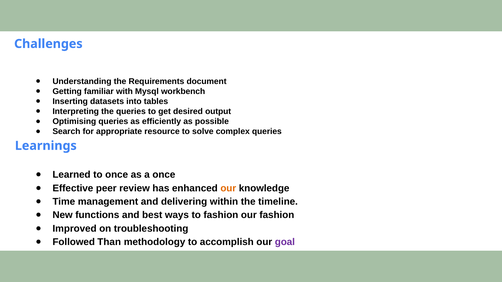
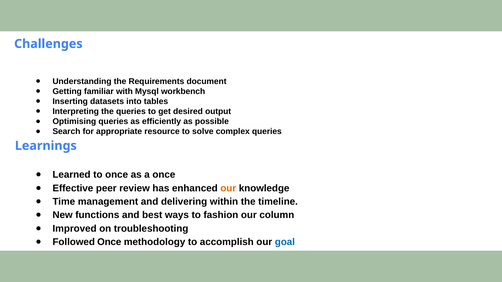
our fashion: fashion -> column
Followed Than: Than -> Once
goal colour: purple -> blue
